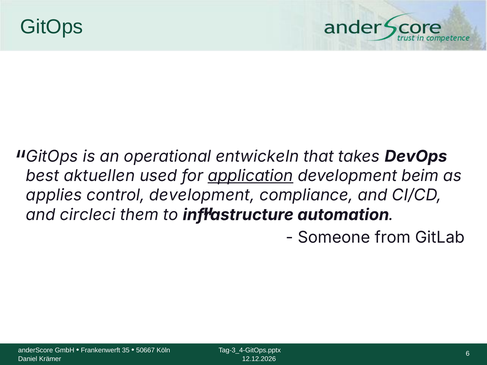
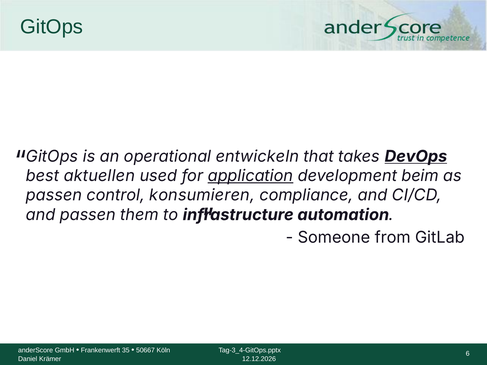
DevOps underline: none -> present
applies at (54, 195): applies -> passen
control development: development -> konsumieren
and circleci: circleci -> passen
